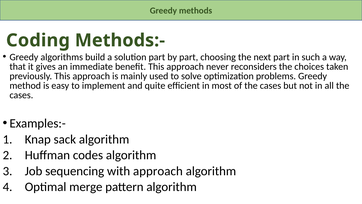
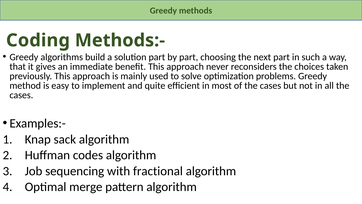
with approach: approach -> fractional
